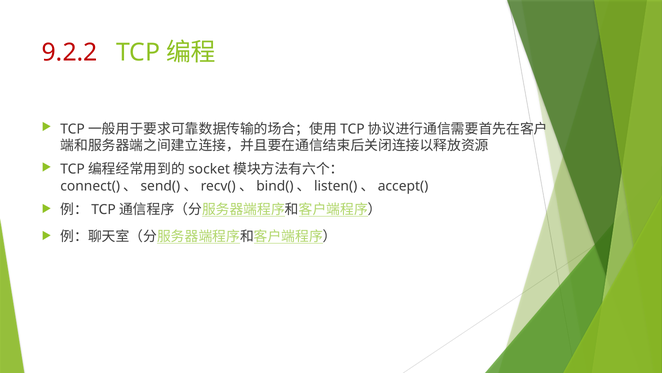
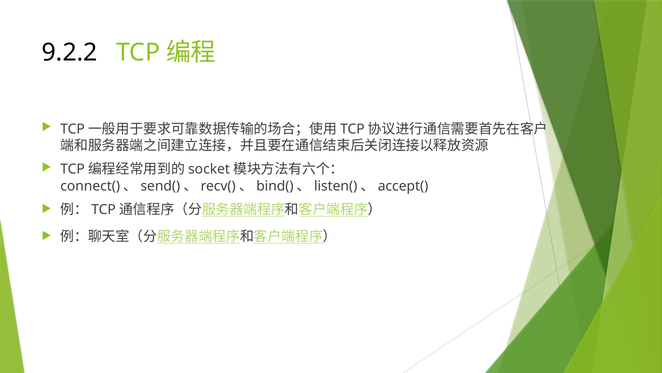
9.2.2 colour: red -> black
